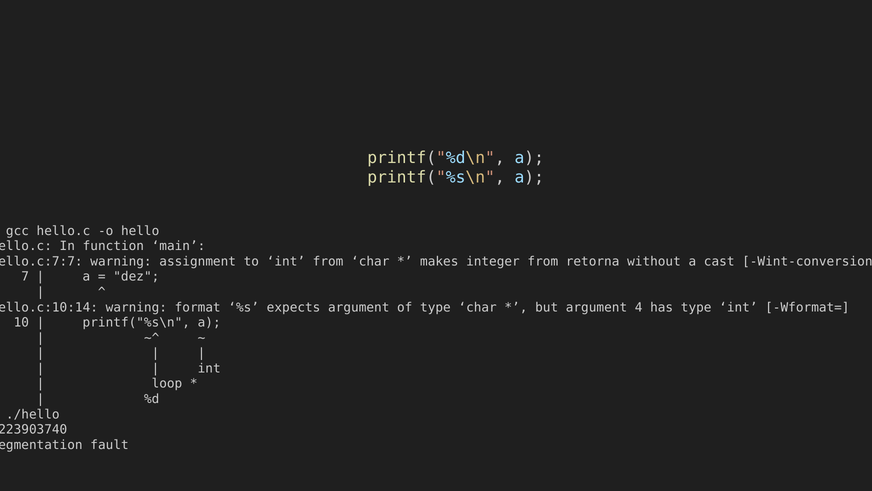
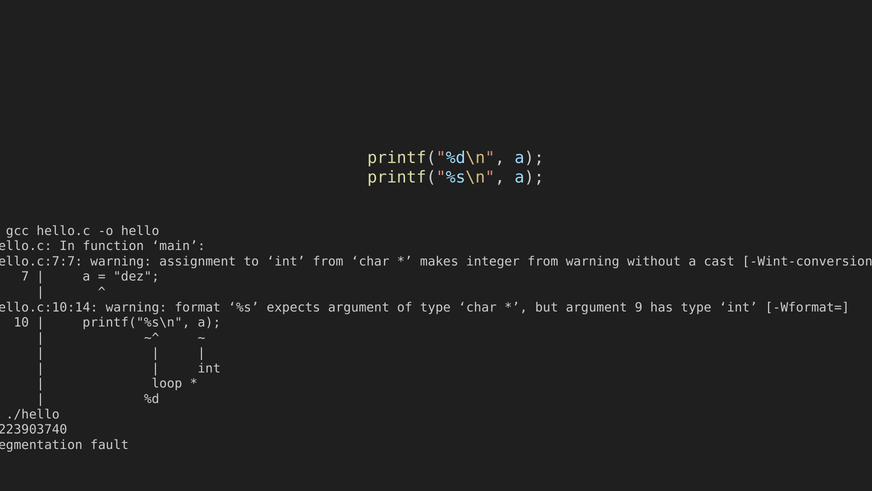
from retorna: retorna -> warning
4: 4 -> 9
